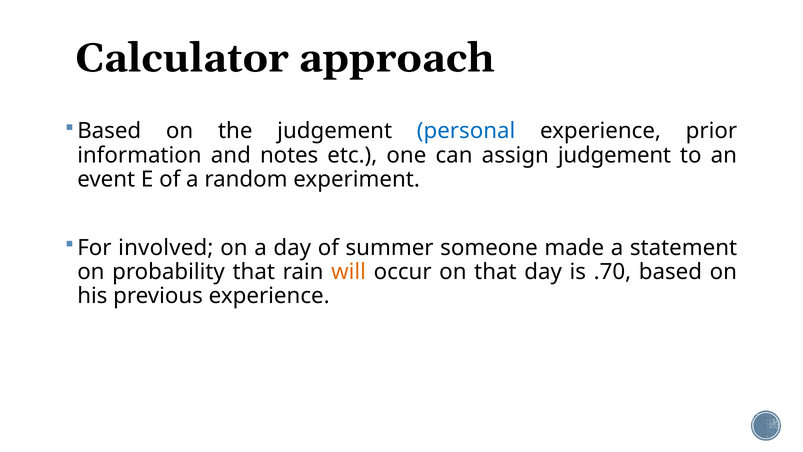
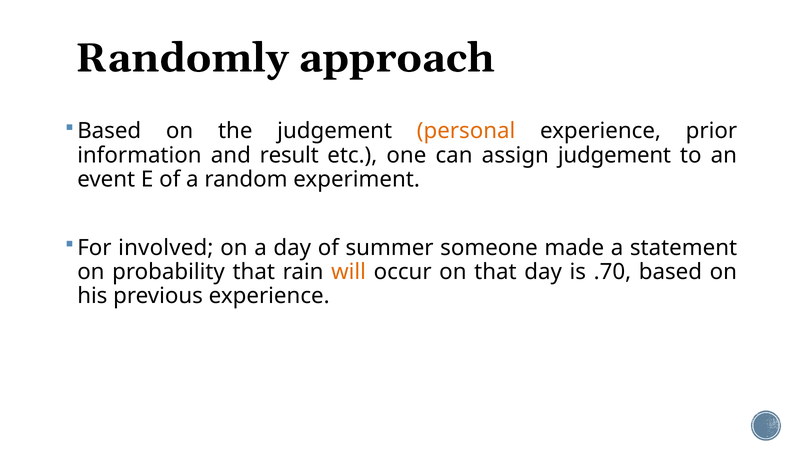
Calculator: Calculator -> Randomly
personal colour: blue -> orange
notes: notes -> result
